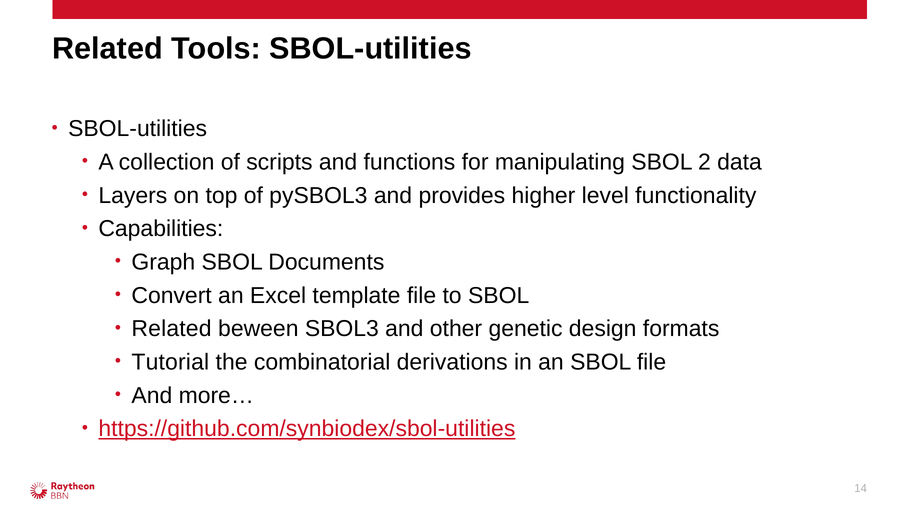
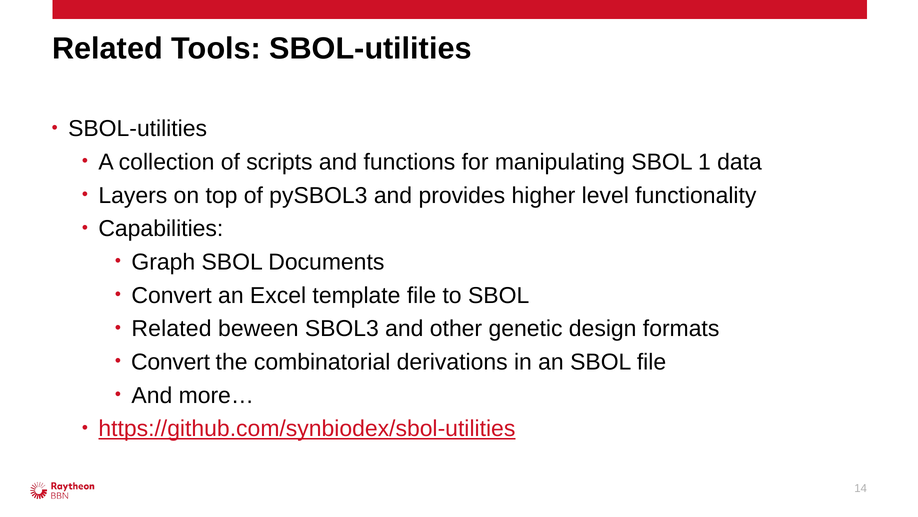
2: 2 -> 1
Tutorial at (170, 362): Tutorial -> Convert
